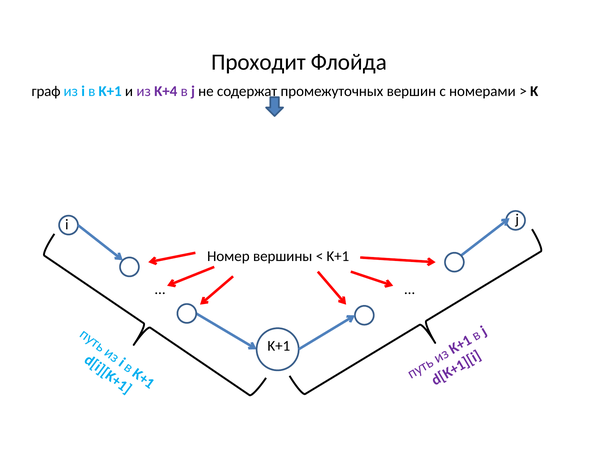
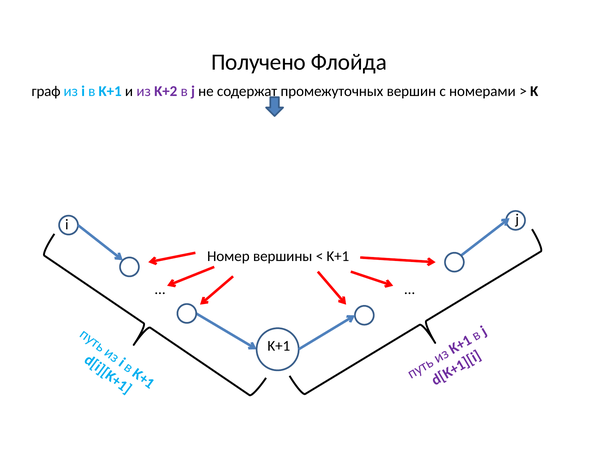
Проходит: Проходит -> Получено
K+4: K+4 -> K+2
